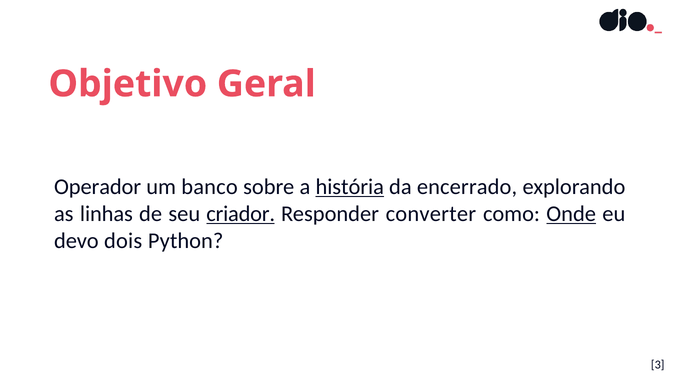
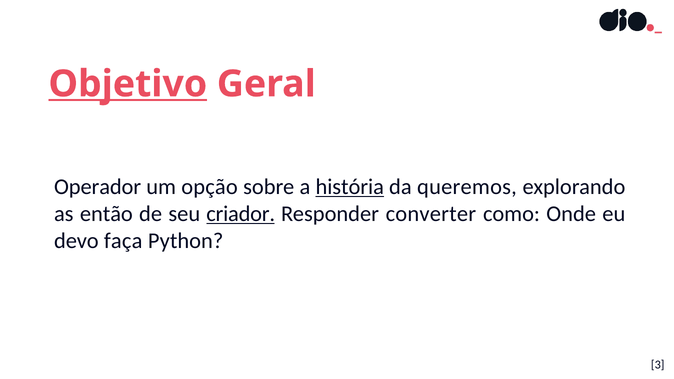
Objetivo underline: none -> present
banco: banco -> opção
encerrado: encerrado -> queremos
linhas: linhas -> então
Onde underline: present -> none
dois: dois -> faça
